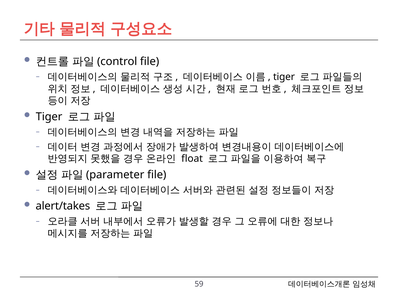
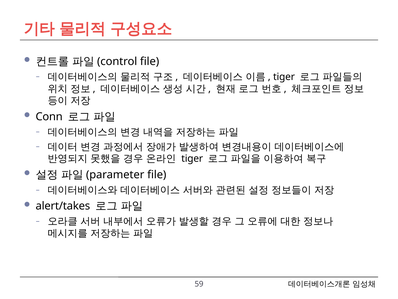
Tiger at (49, 117): Tiger -> Conn
float at (192, 158): float -> tiger
